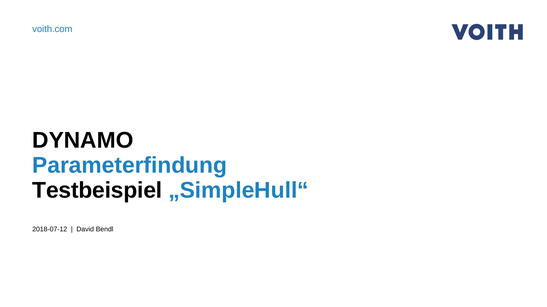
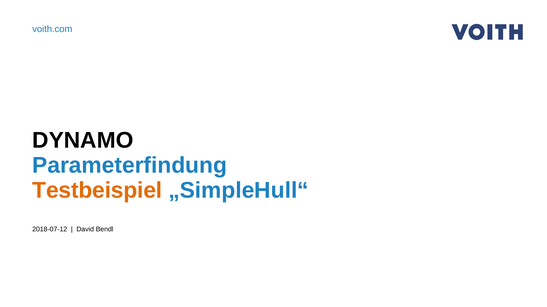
Testbeispiel colour: black -> orange
